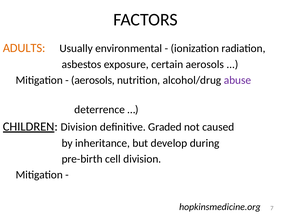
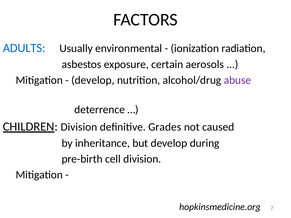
ADULTS colour: orange -> blue
aerosols at (93, 80): aerosols -> develop
Graded: Graded -> Grades
